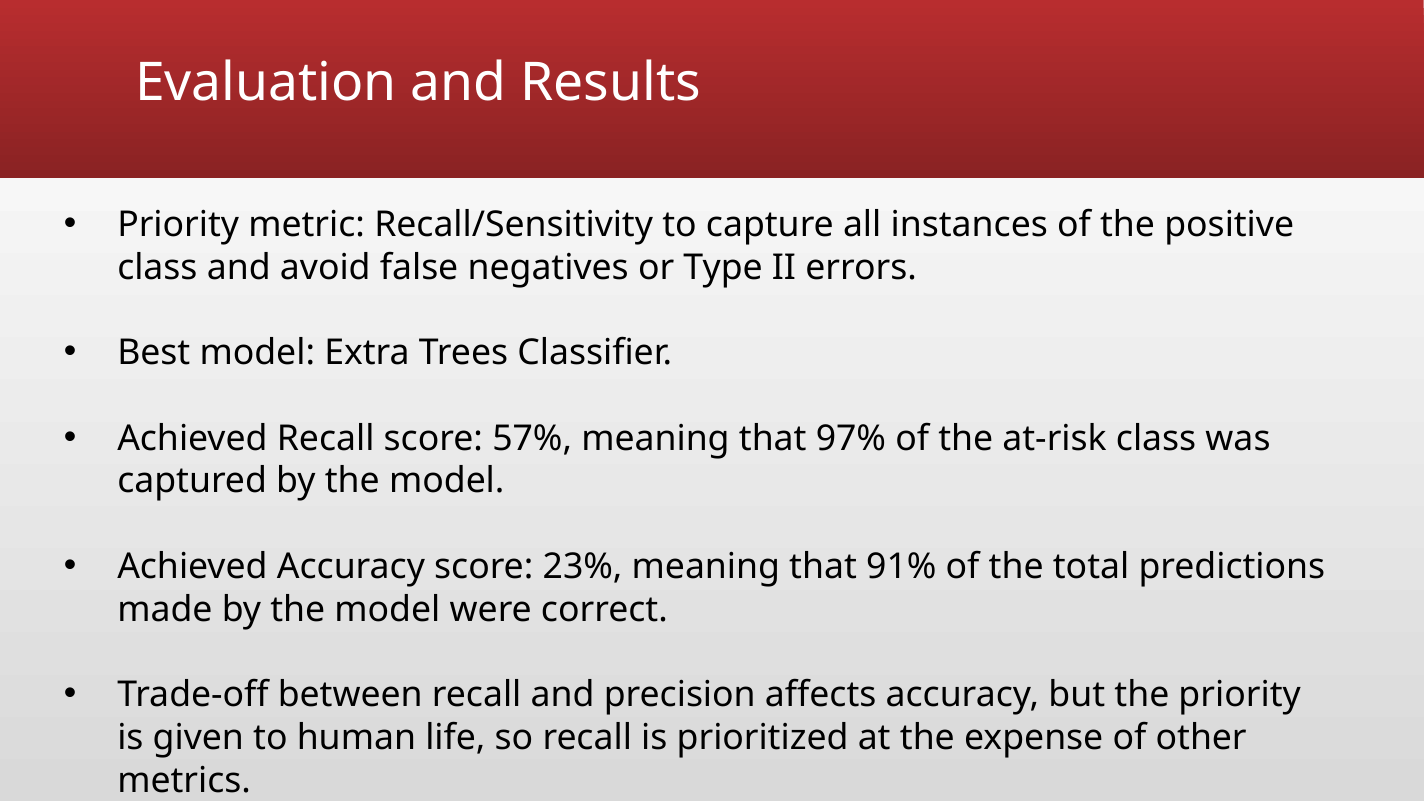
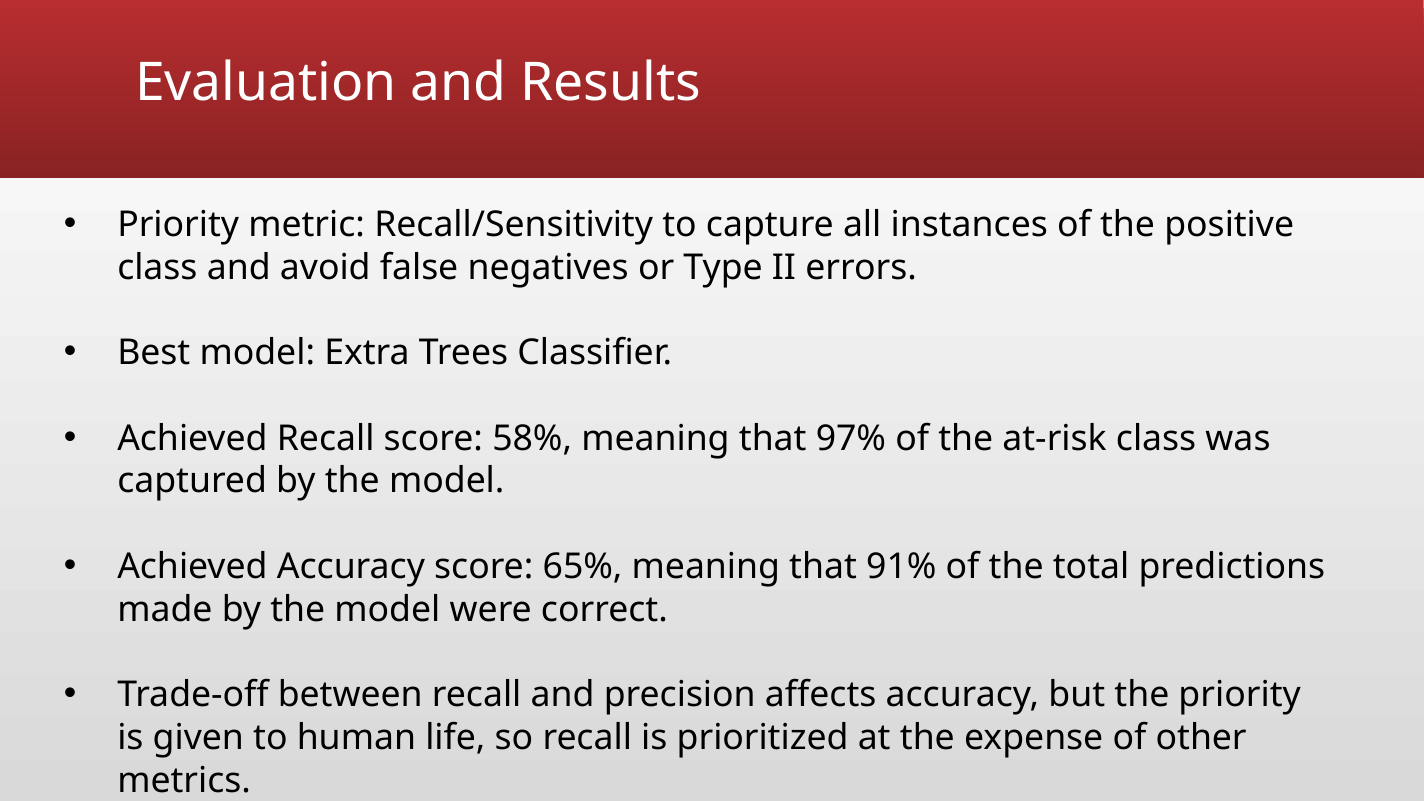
57%: 57% -> 58%
23%: 23% -> 65%
